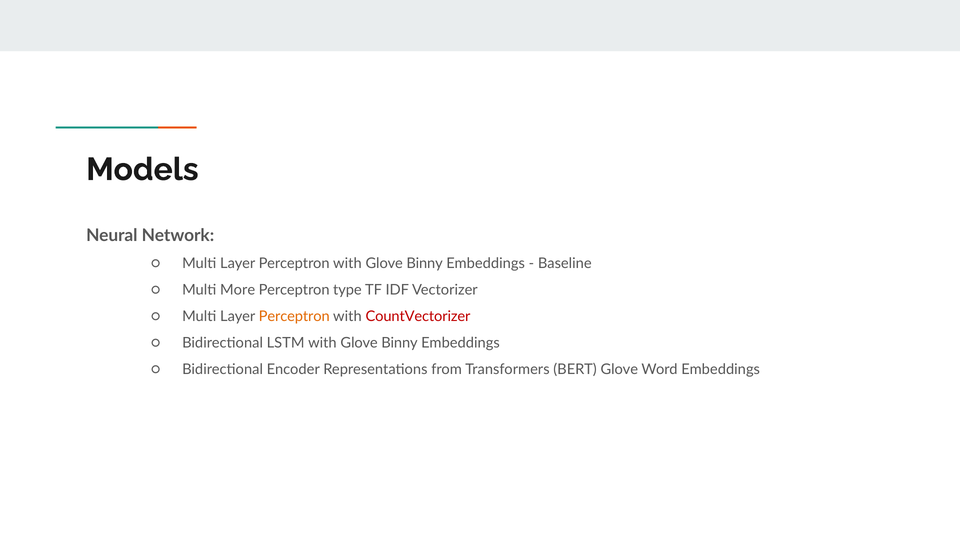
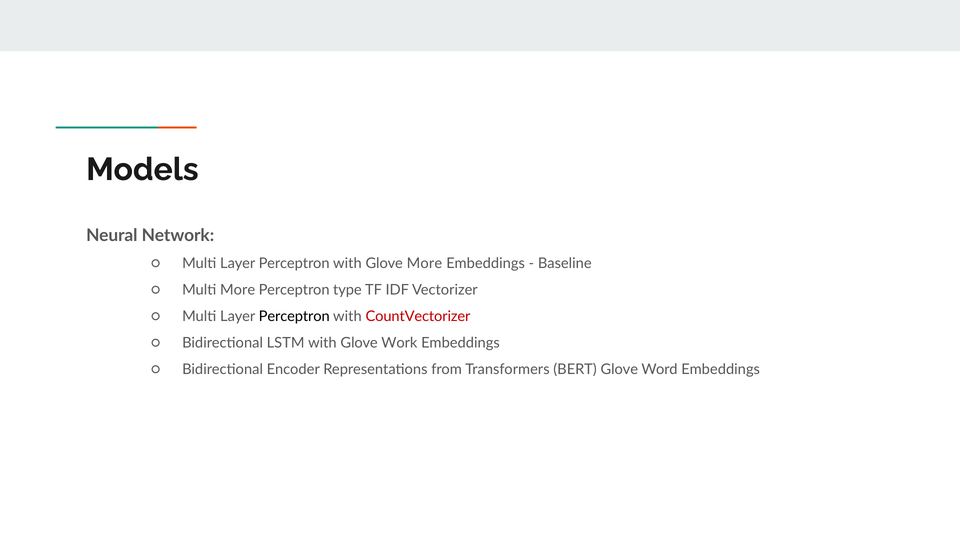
Perceptron with Glove Binny: Binny -> More
Perceptron at (294, 316) colour: orange -> black
LSTM with Glove Binny: Binny -> Work
